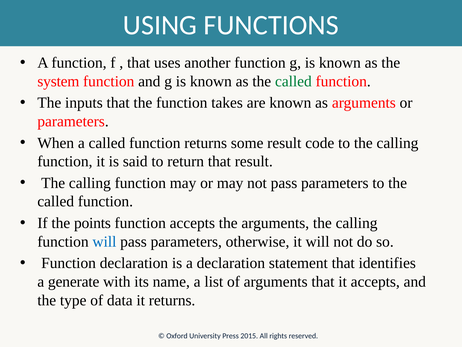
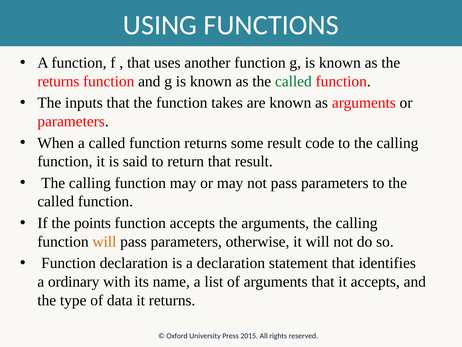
system at (58, 81): system -> returns
will at (104, 241) colour: blue -> orange
generate: generate -> ordinary
